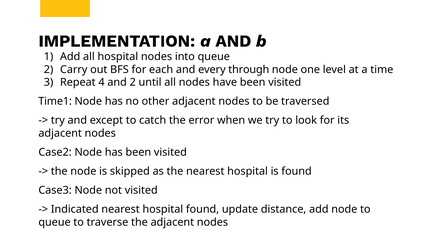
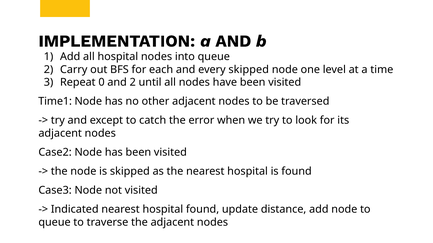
every through: through -> skipped
4: 4 -> 0
